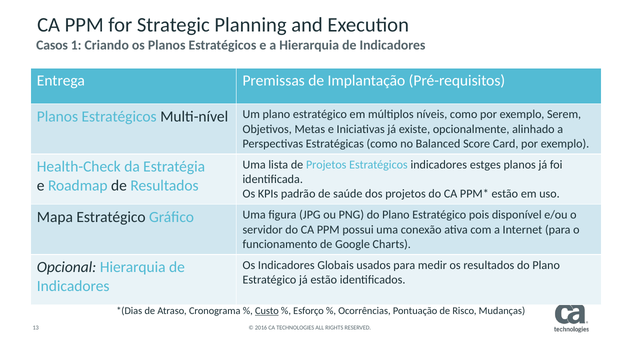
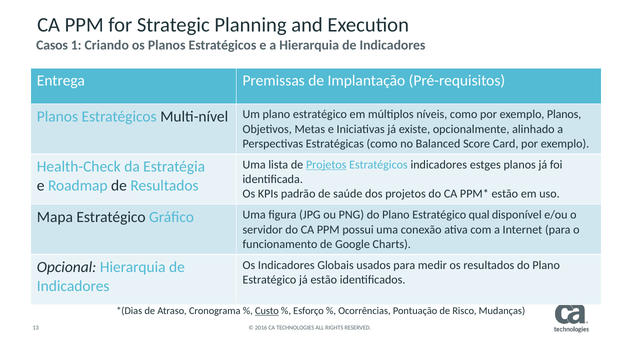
exemplo Serem: Serem -> Planos
Projetos at (326, 164) underline: none -> present
pois: pois -> qual
